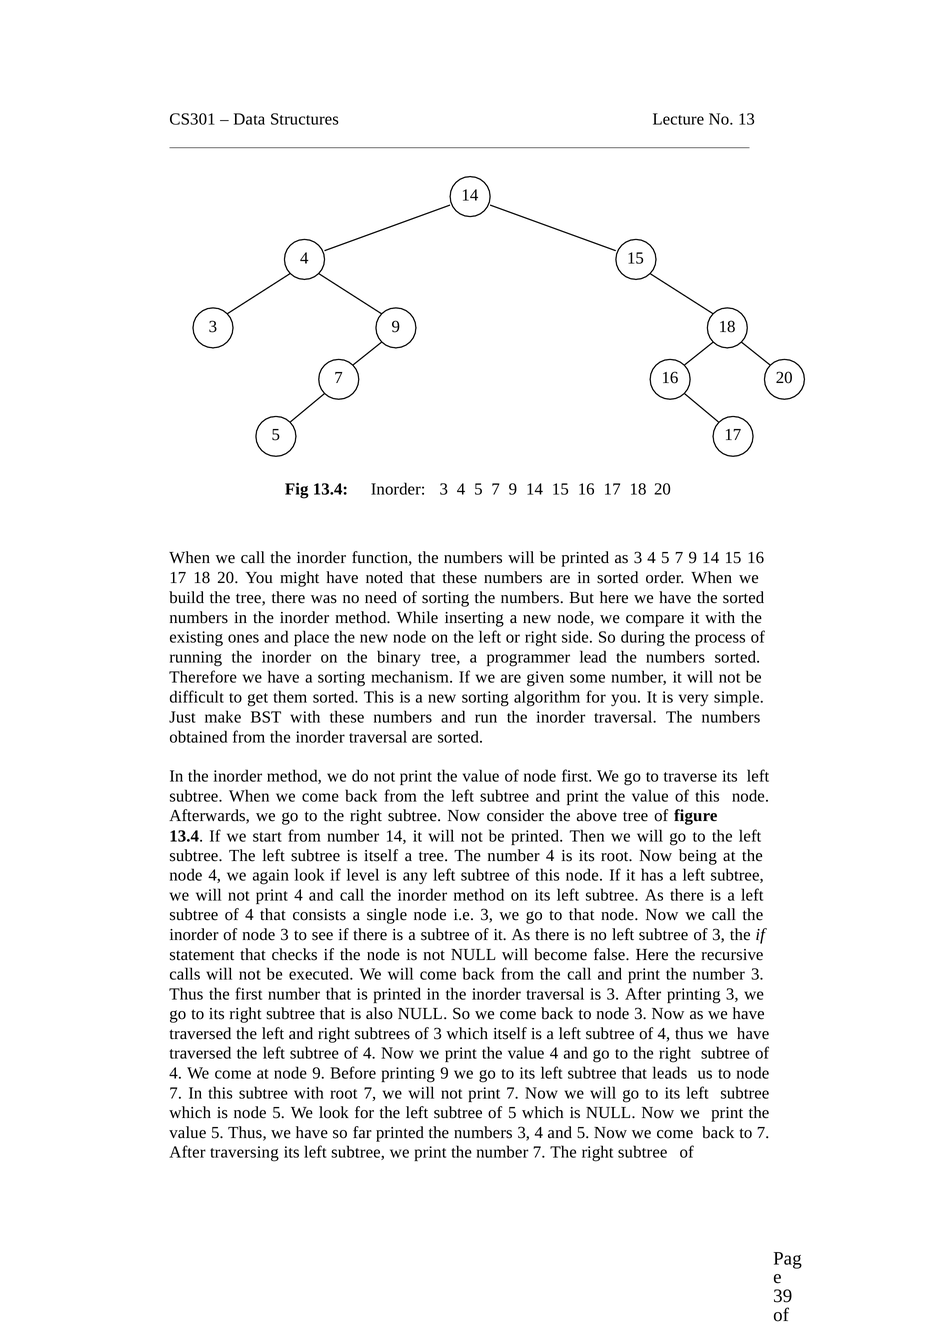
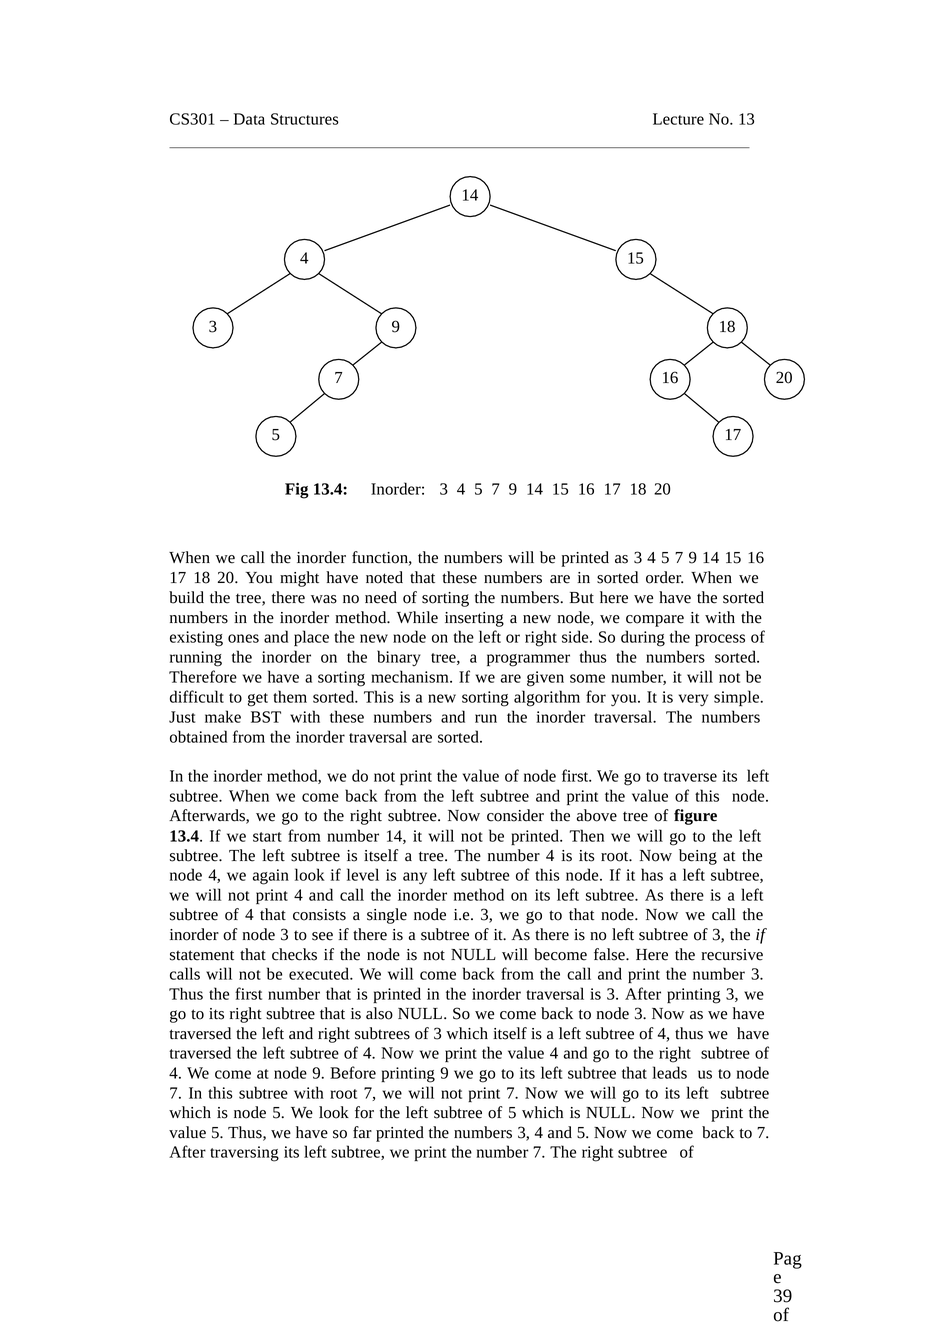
programmer lead: lead -> thus
